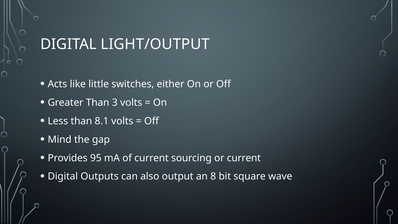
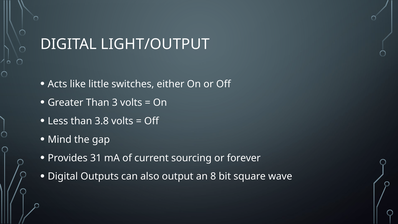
8.1: 8.1 -> 3.8
95: 95 -> 31
or current: current -> forever
